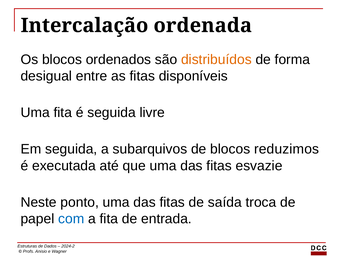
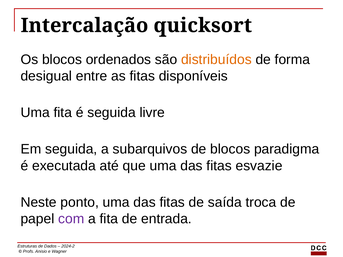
ordenada: ordenada -> quicksort
reduzimos: reduzimos -> paradigma
com colour: blue -> purple
